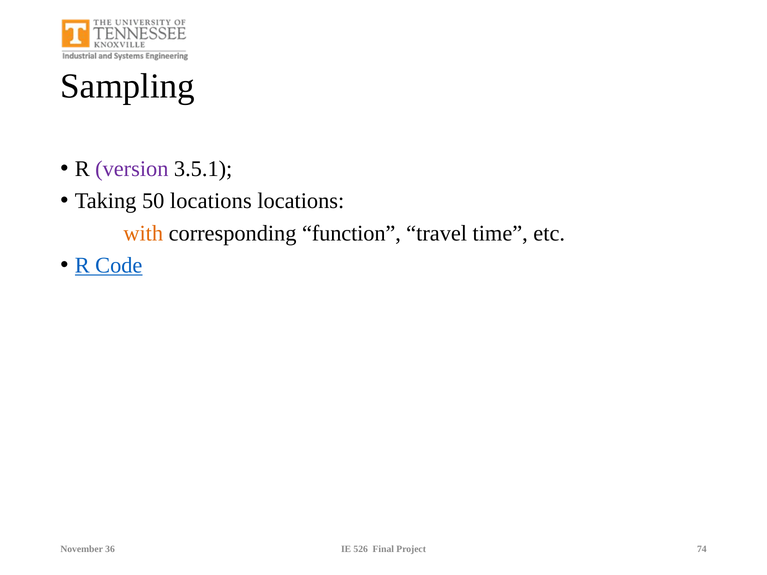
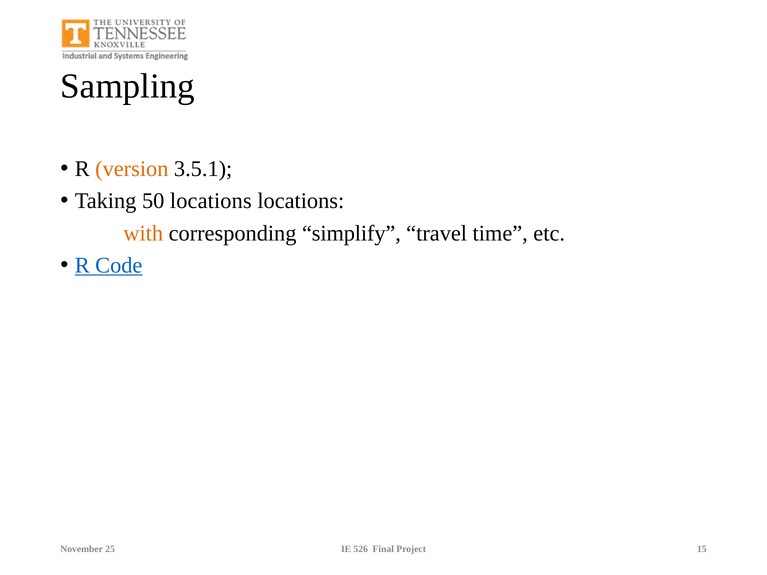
version colour: purple -> orange
function: function -> simplify
36: 36 -> 25
74: 74 -> 15
